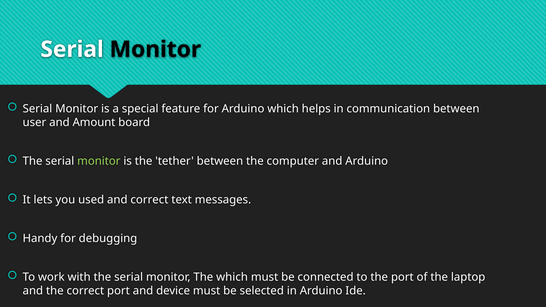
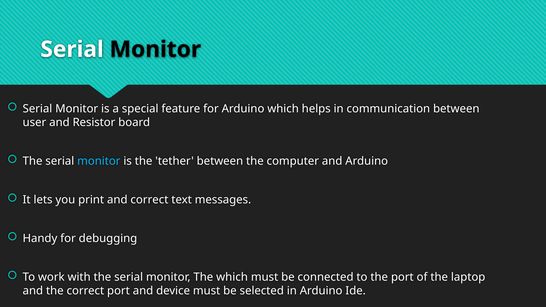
Amount: Amount -> Resistor
monitor at (99, 161) colour: light green -> light blue
used: used -> print
